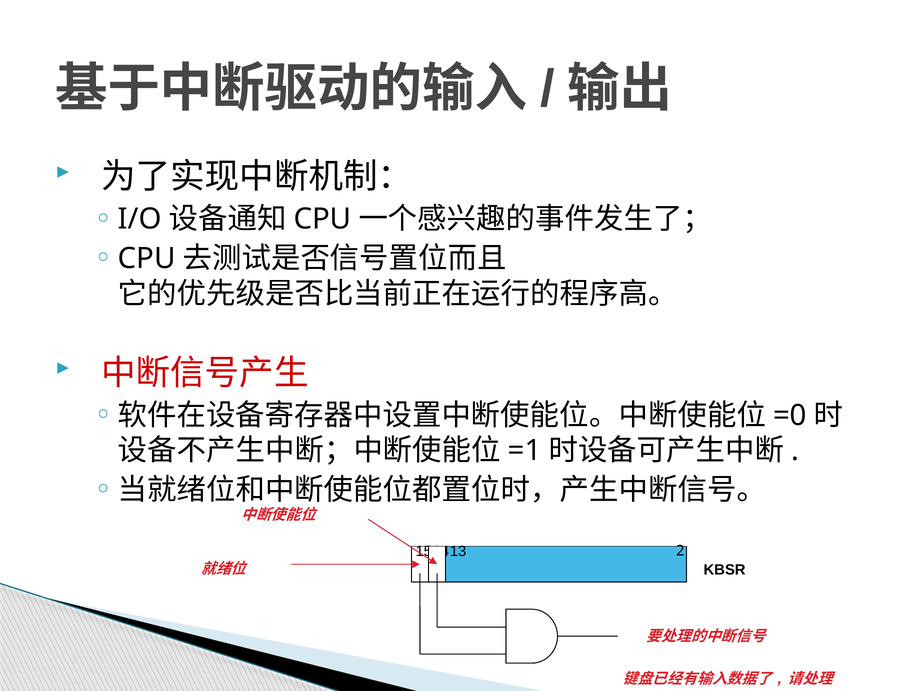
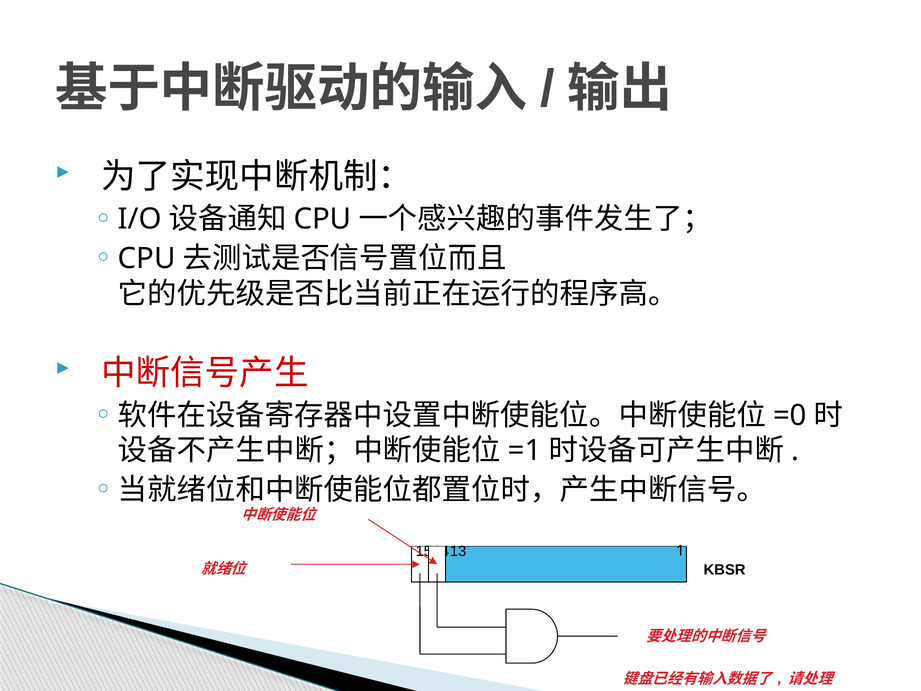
2: 2 -> 1
